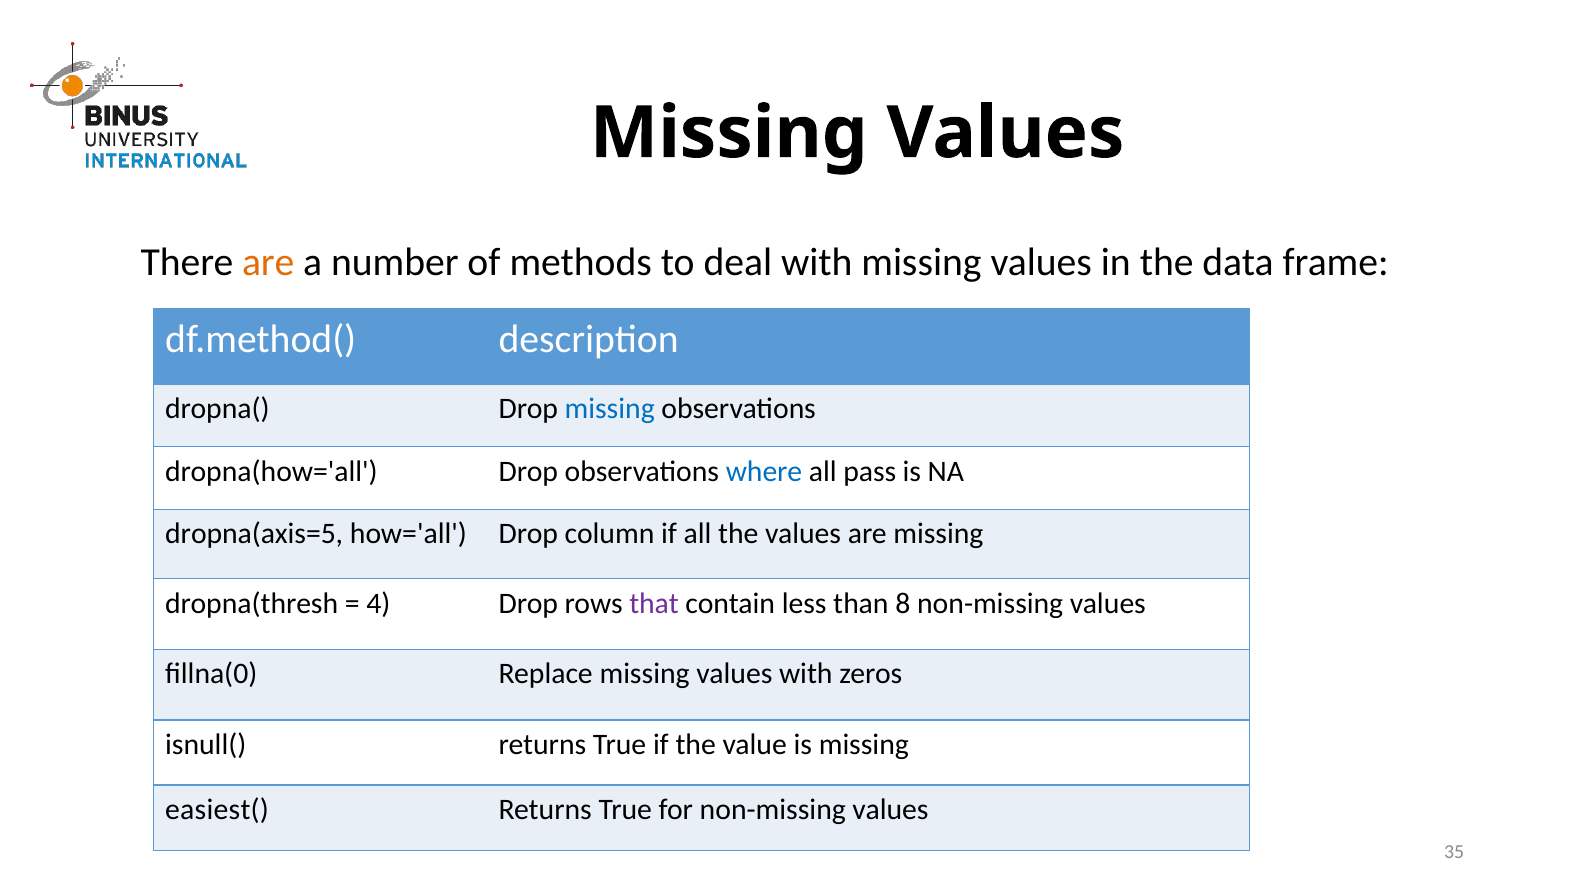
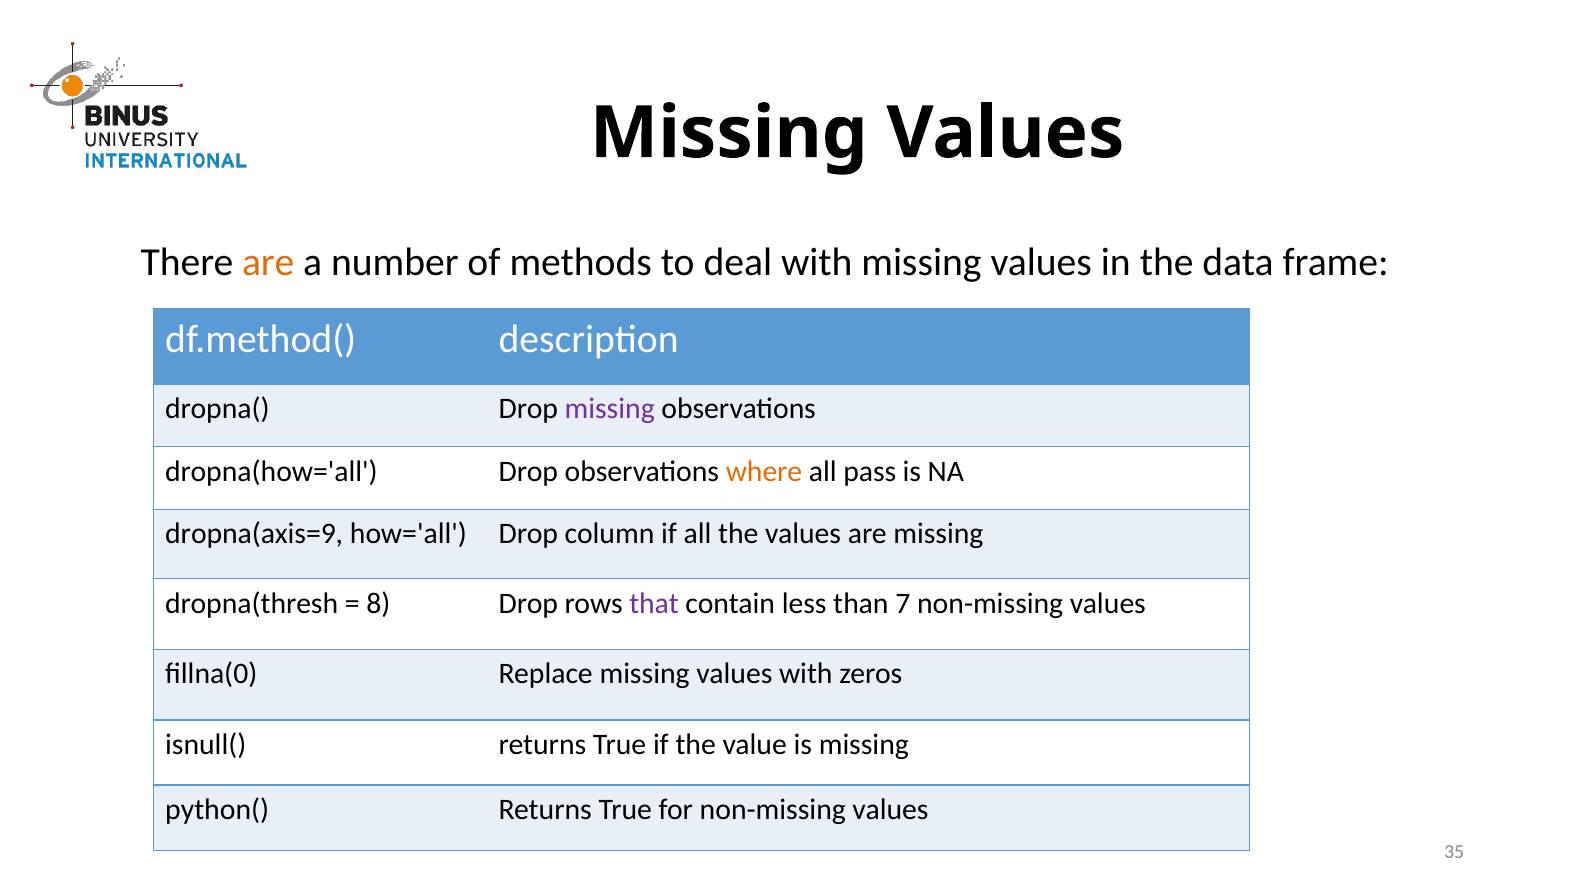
missing at (610, 408) colour: blue -> purple
where colour: blue -> orange
dropna(axis=5: dropna(axis=5 -> dropna(axis=9
4: 4 -> 8
8: 8 -> 7
easiest(: easiest( -> python(
